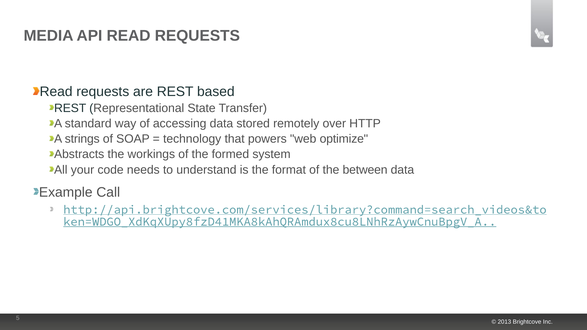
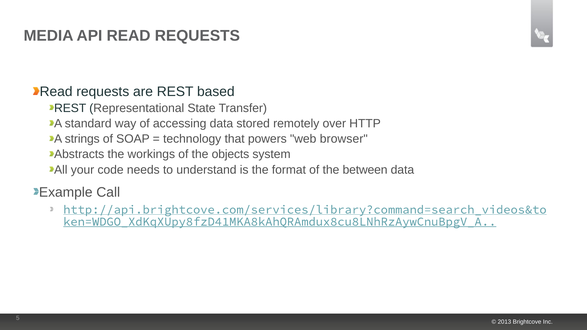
optimize: optimize -> browser
formed: formed -> objects
